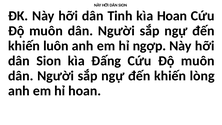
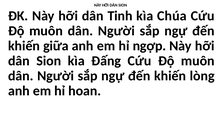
kìa Hoan: Hoan -> Chúa
luôn: luôn -> giữa
